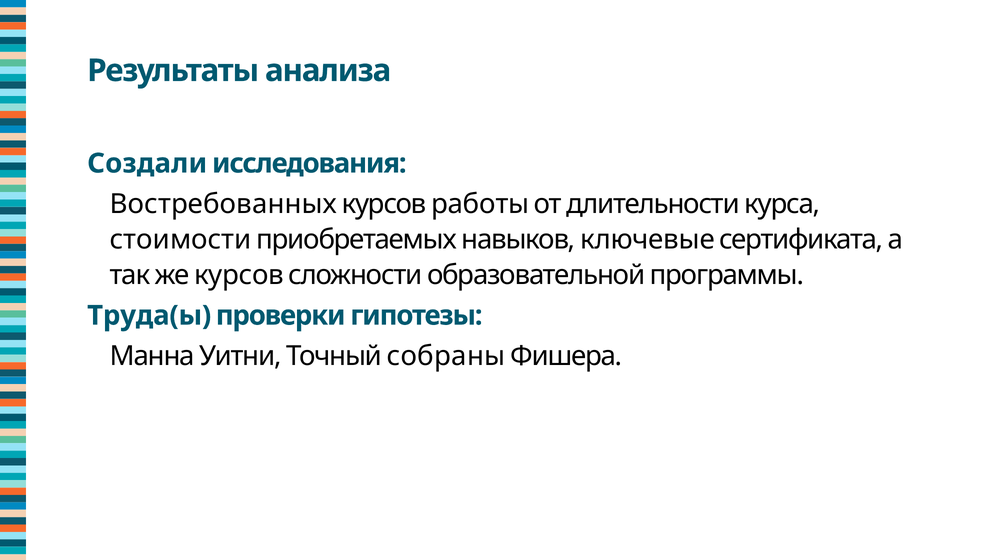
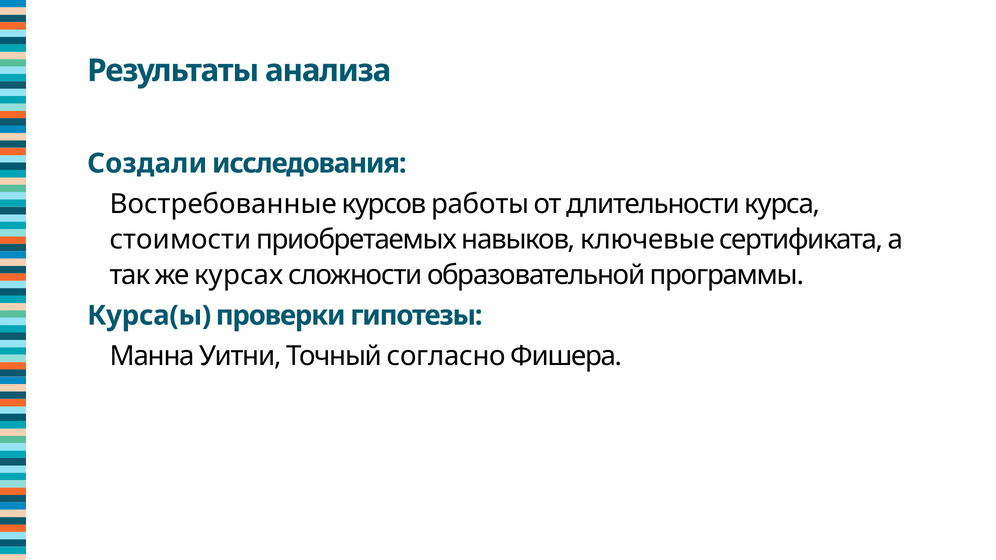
Востребованных: Востребованных -> Востребованные
же курсов: курсов -> курсах
Труда(ы: Труда(ы -> Курса(ы
собраны: собраны -> согласно
